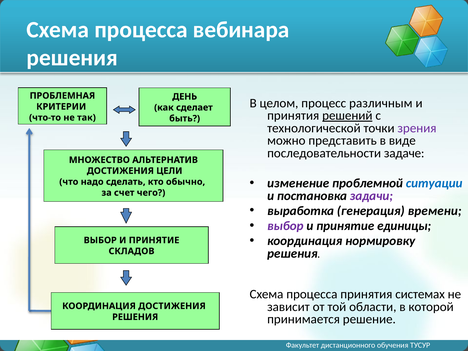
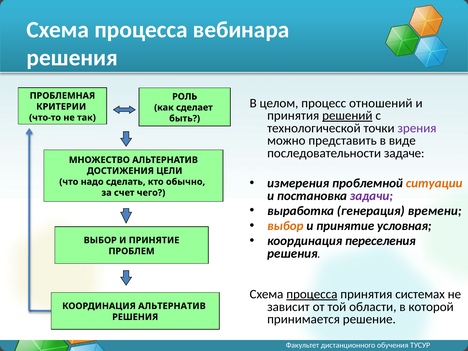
ДЕНЬ: ДЕНЬ -> РОЛЬ
различным: различным -> отношений
изменение: изменение -> измерения
ситуации colour: blue -> orange
выбор at (285, 226) colour: purple -> orange
единицы: единицы -> условная
нормировку: нормировку -> переселения
СКЛАДОВ: СКЛАДОВ -> ПРОБЛЕМ
процесса at (312, 294) underline: none -> present
КООРДИНАЦИЯ ДОСТИЖЕНИЯ: ДОСТИЖЕНИЯ -> АЛЬТЕРНАТИВ
